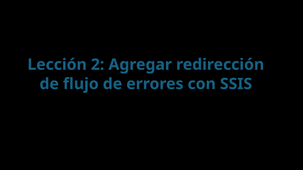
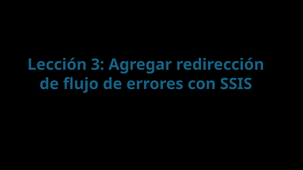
2: 2 -> 3
